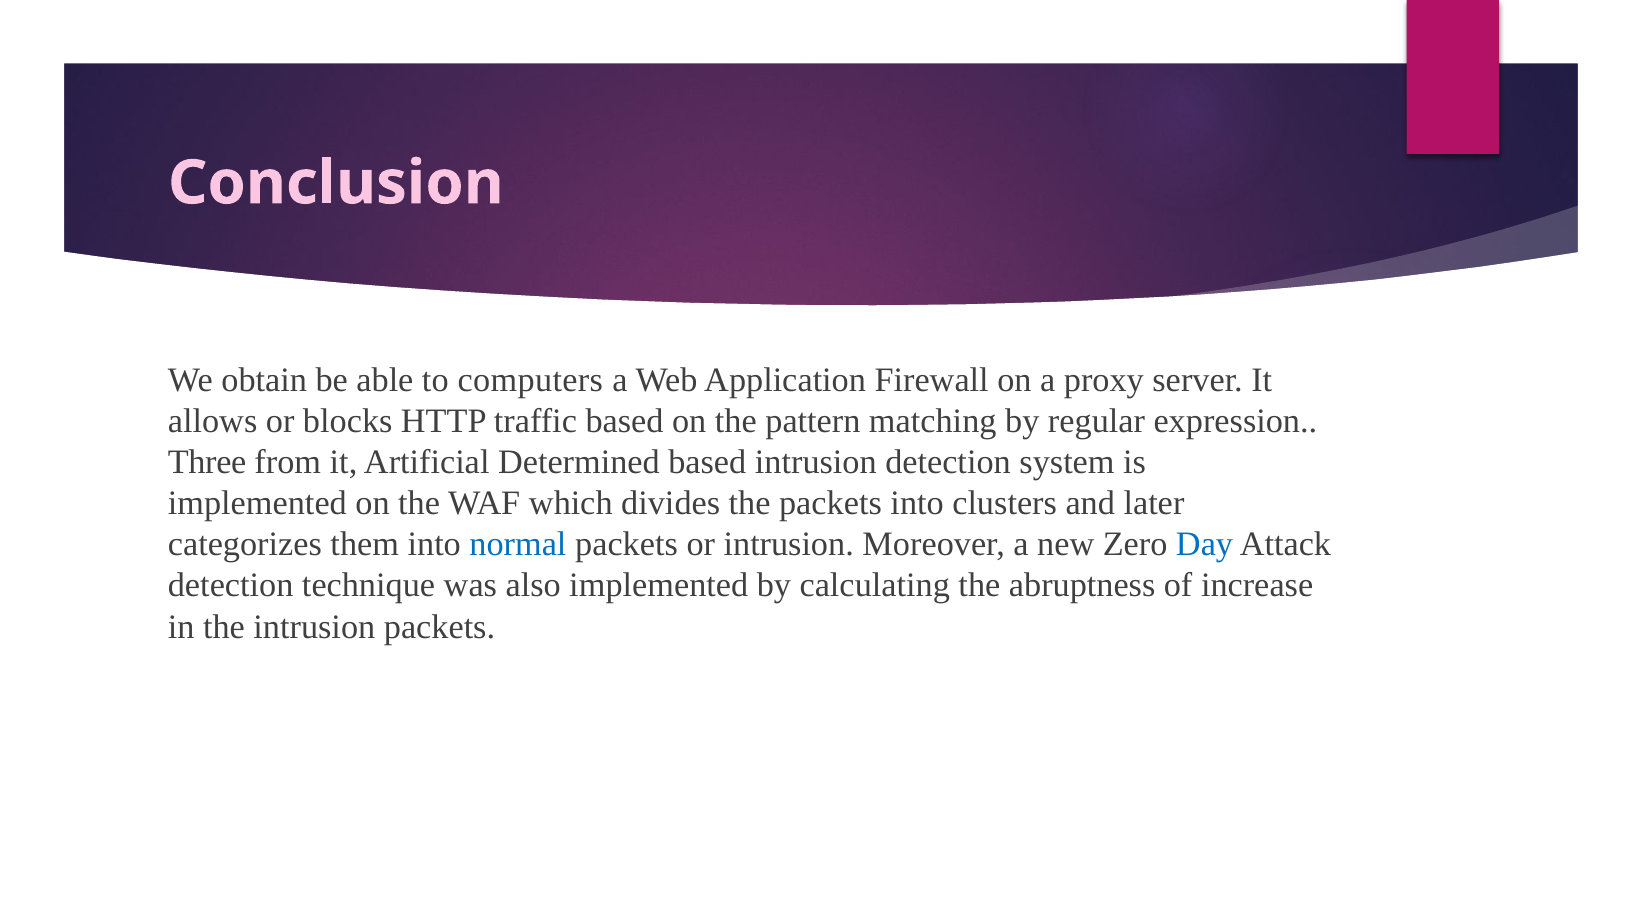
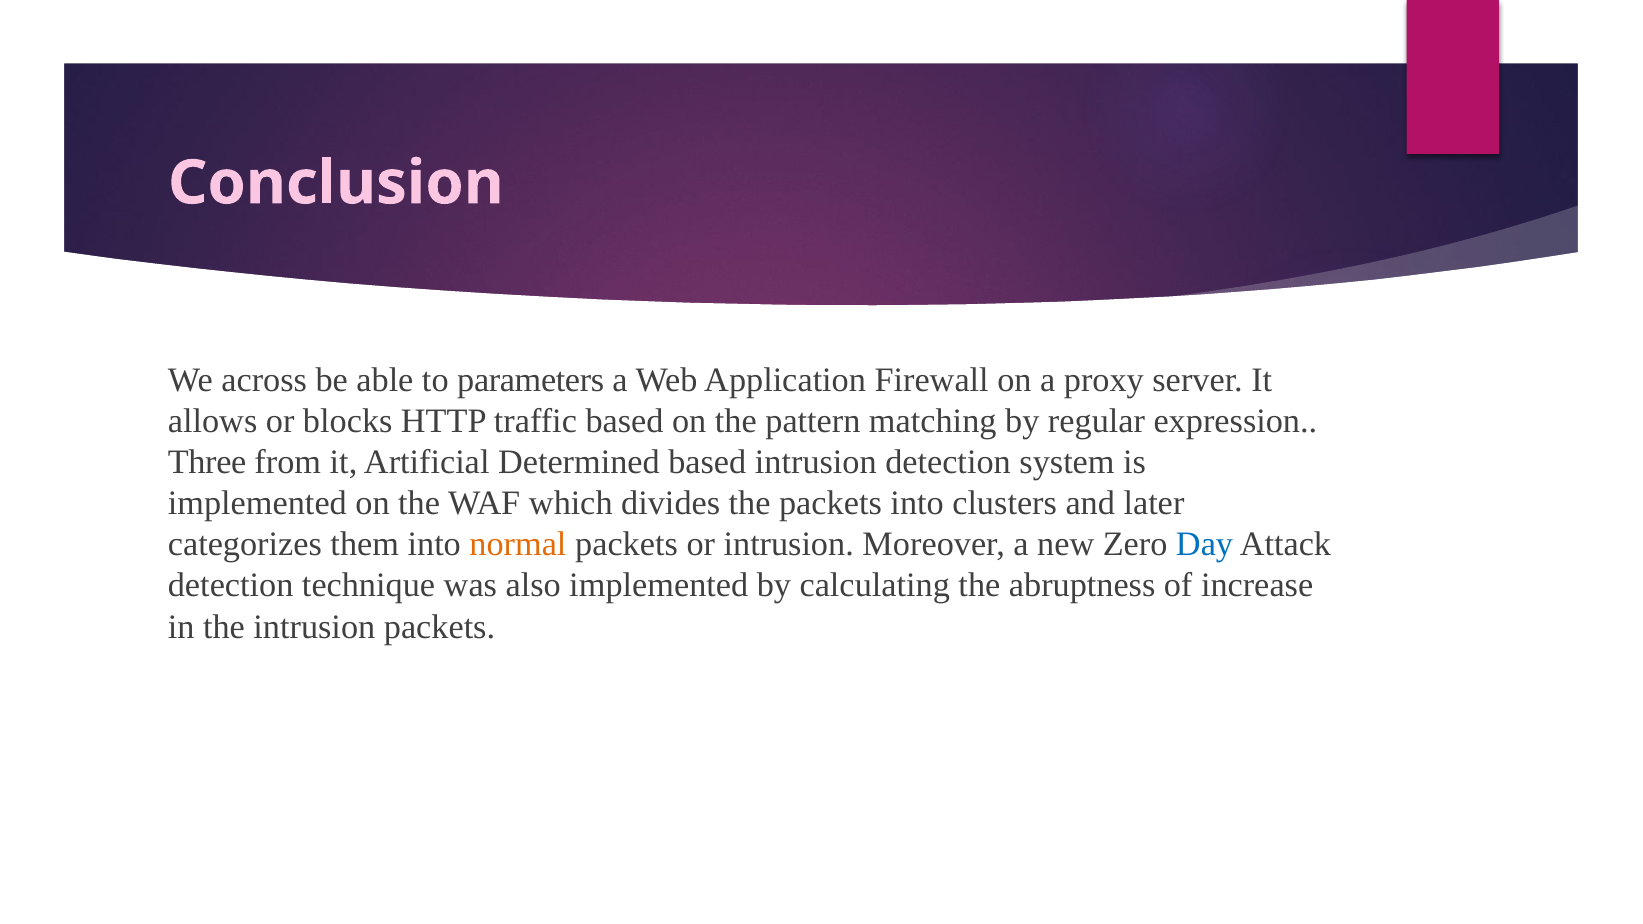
obtain: obtain -> across
computers: computers -> parameters
normal colour: blue -> orange
